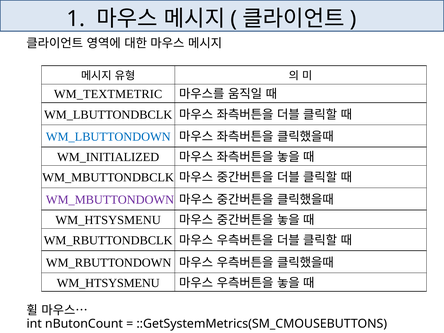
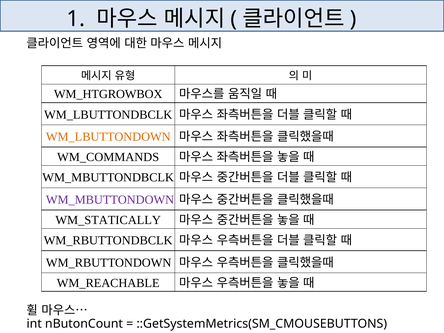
WM_TEXTMETRIC: WM_TEXTMETRIC -> WM_HTGROWBOX
WM_LBUTTONDOWN colour: blue -> orange
WM_INITIALIZED: WM_INITIALIZED -> WM_COMMANDS
WM_HTSYSMENU at (108, 220): WM_HTSYSMENU -> WM_STATICALLY
WM_HTSYSMENU at (108, 283): WM_HTSYSMENU -> WM_REACHABLE
